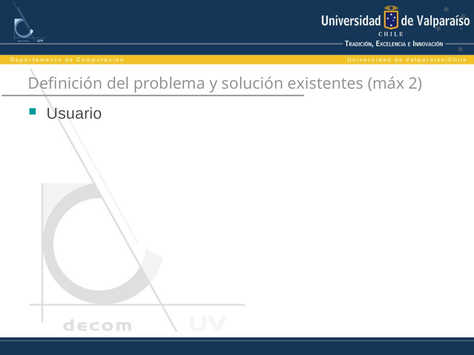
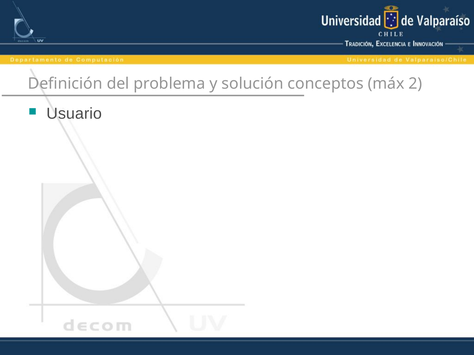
existentes: existentes -> conceptos
